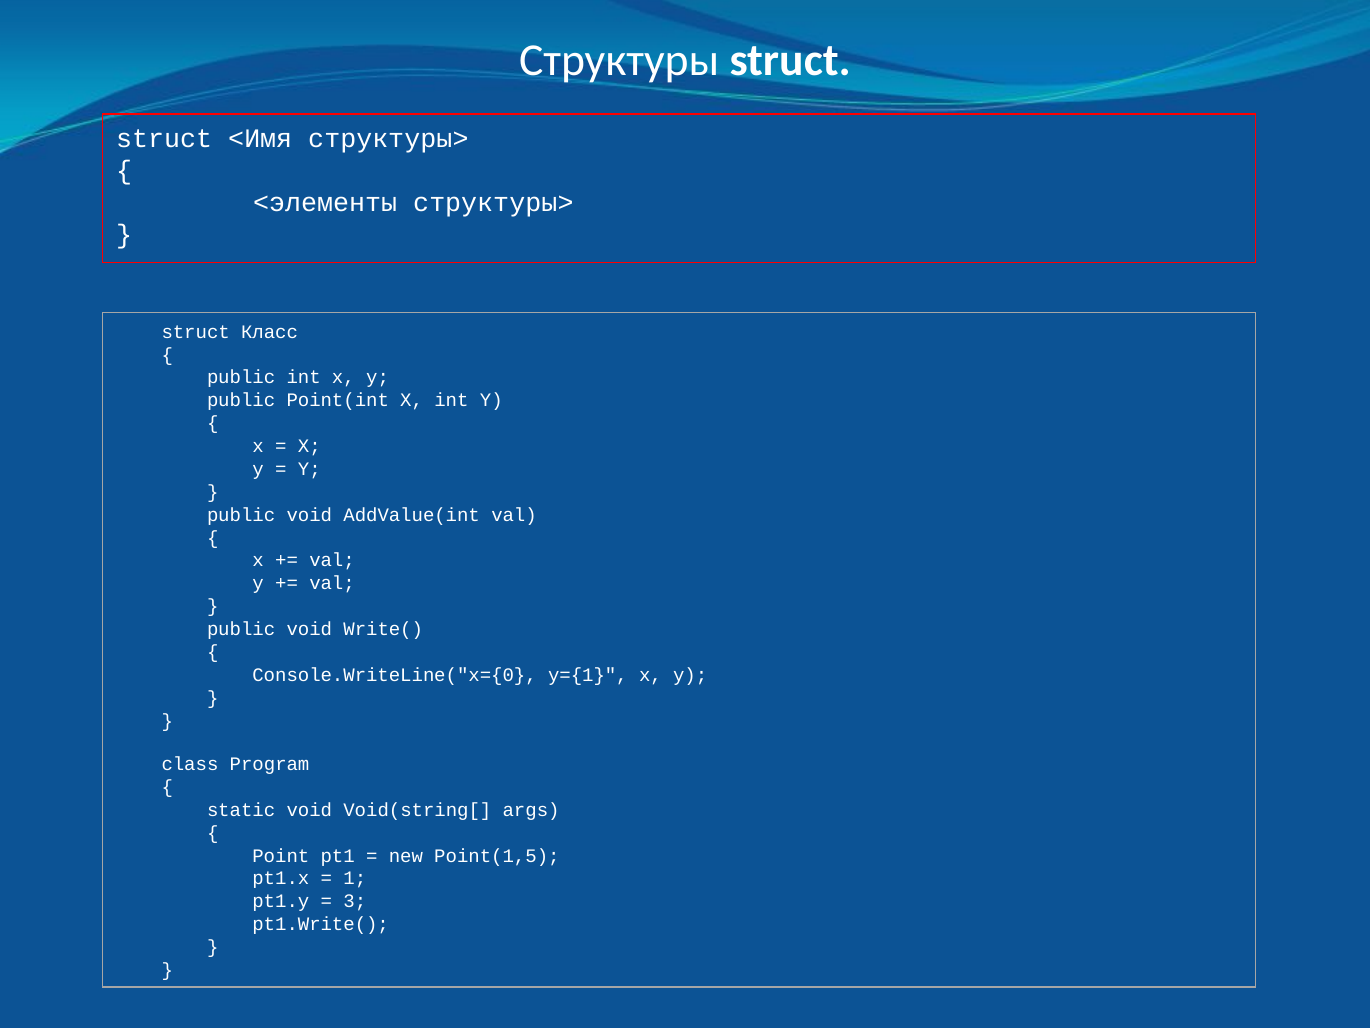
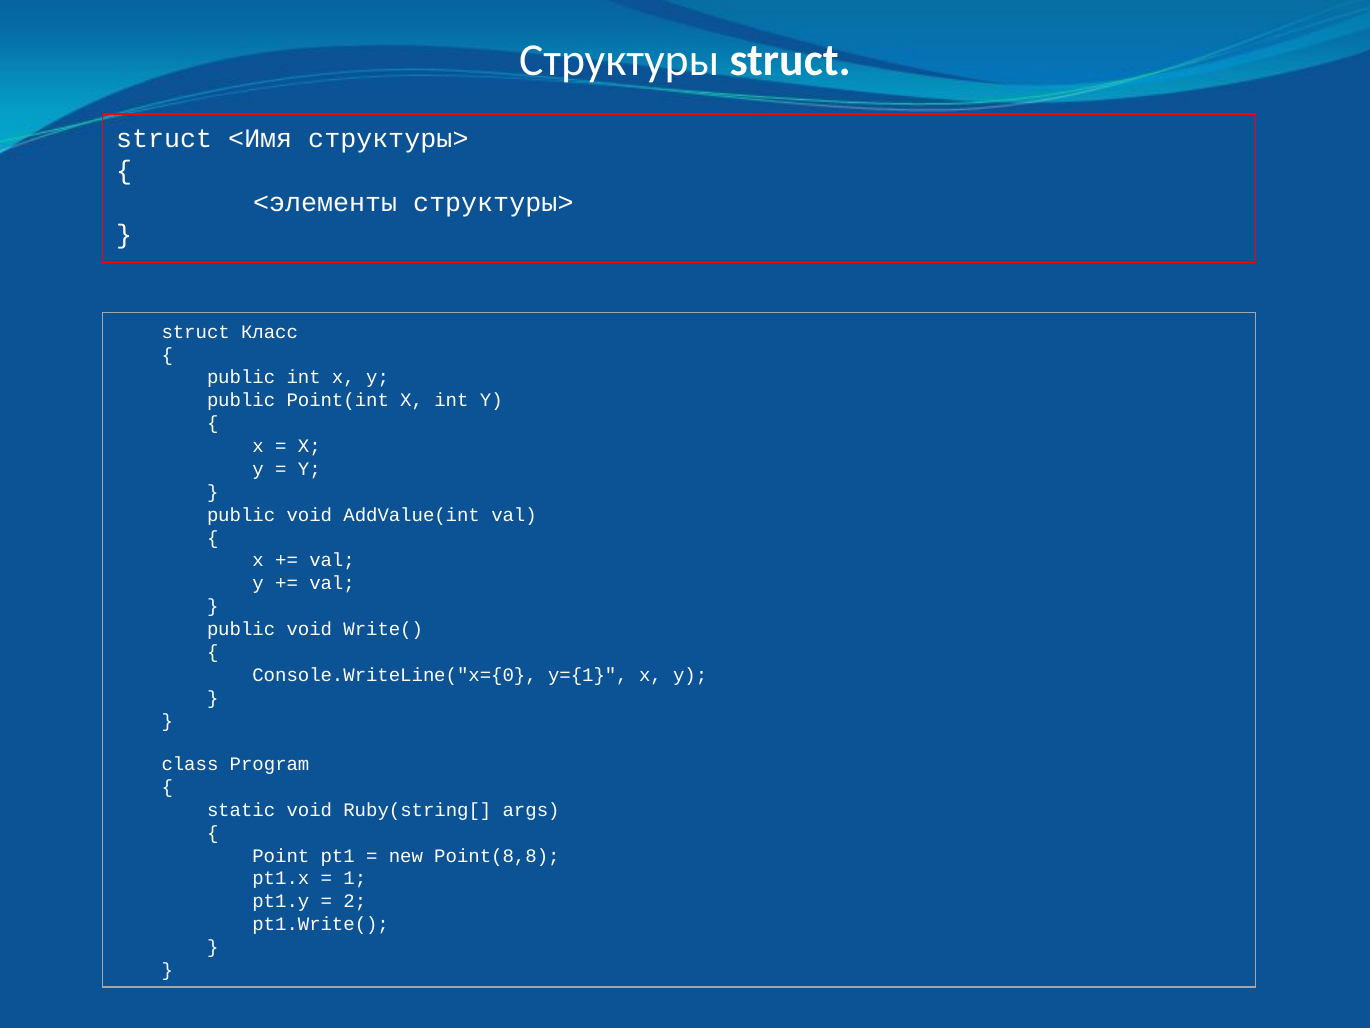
Void(string[: Void(string[ -> Ruby(string[
Point(1,5: Point(1,5 -> Point(8,8
3: 3 -> 2
